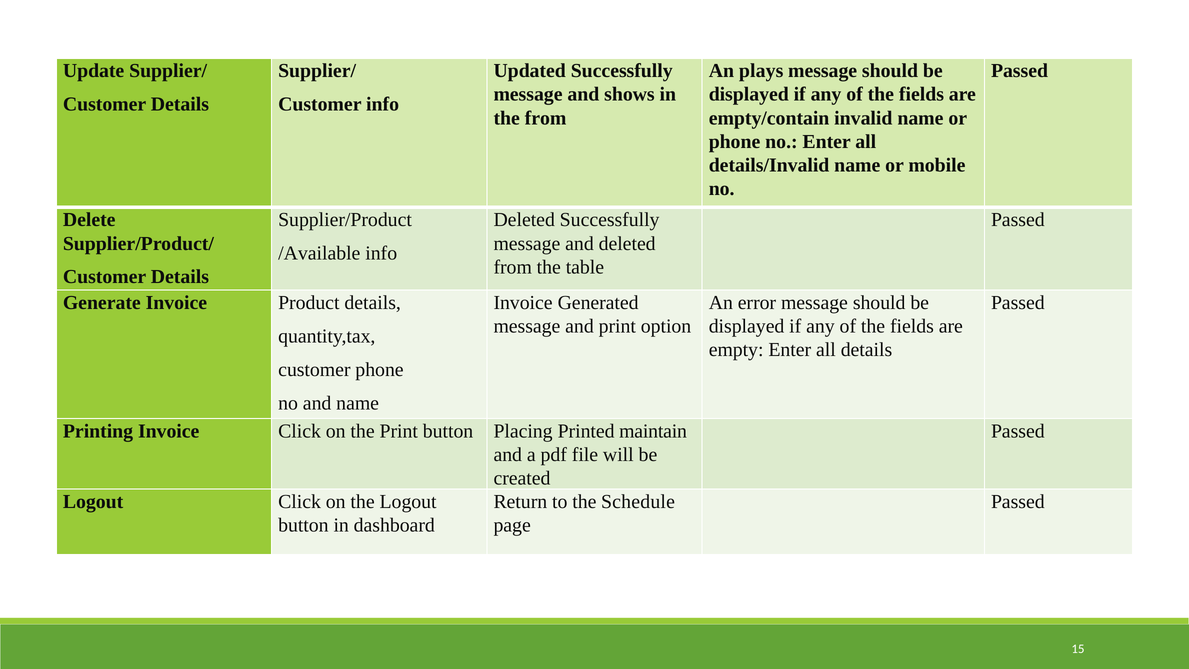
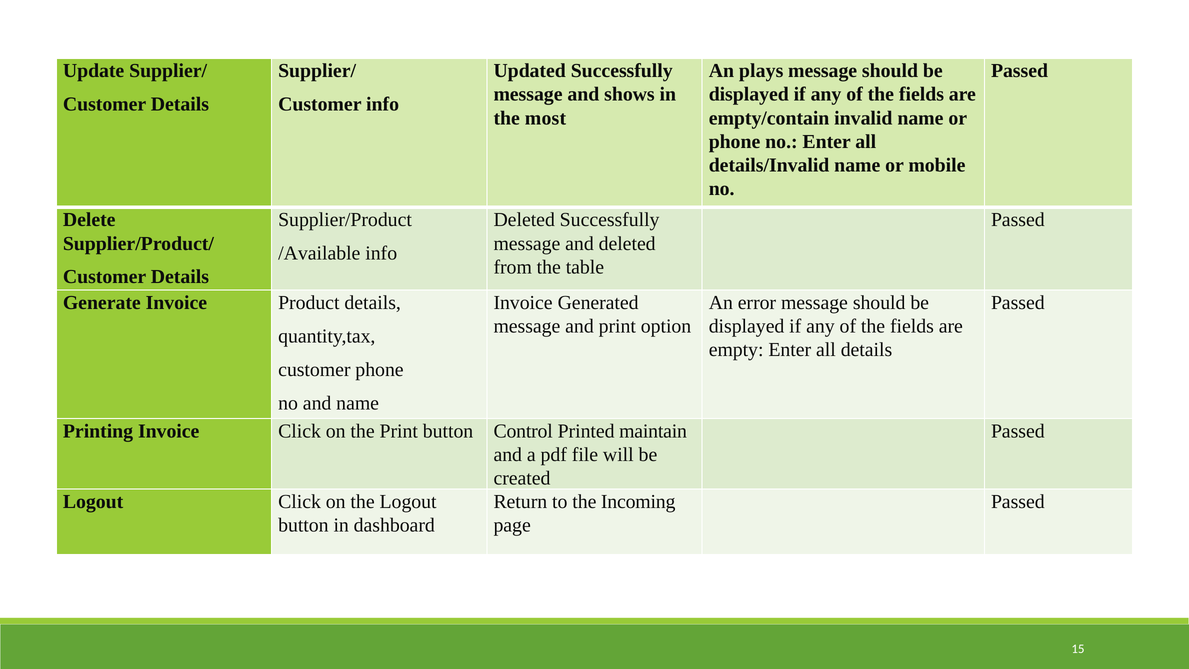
the from: from -> most
Placing: Placing -> Control
Schedule: Schedule -> Incoming
